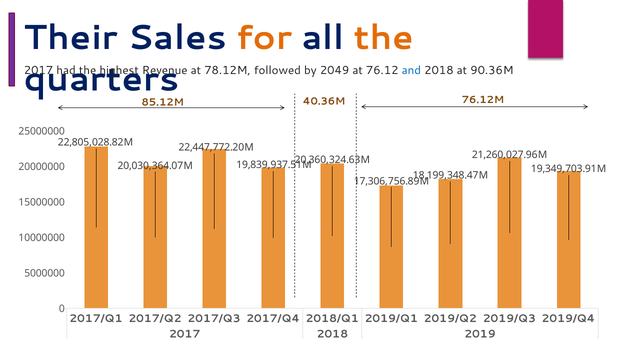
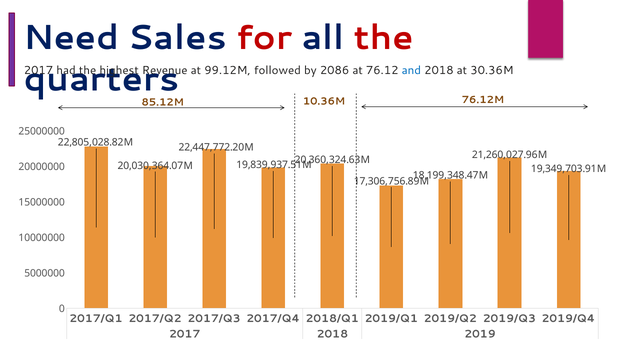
Their: Their -> Need
for colour: orange -> red
the at (384, 38) colour: orange -> red
78.12M: 78.12M -> 99.12M
2049: 2049 -> 2086
90.36M: 90.36M -> 30.36M
40.36M: 40.36M -> 10.36M
